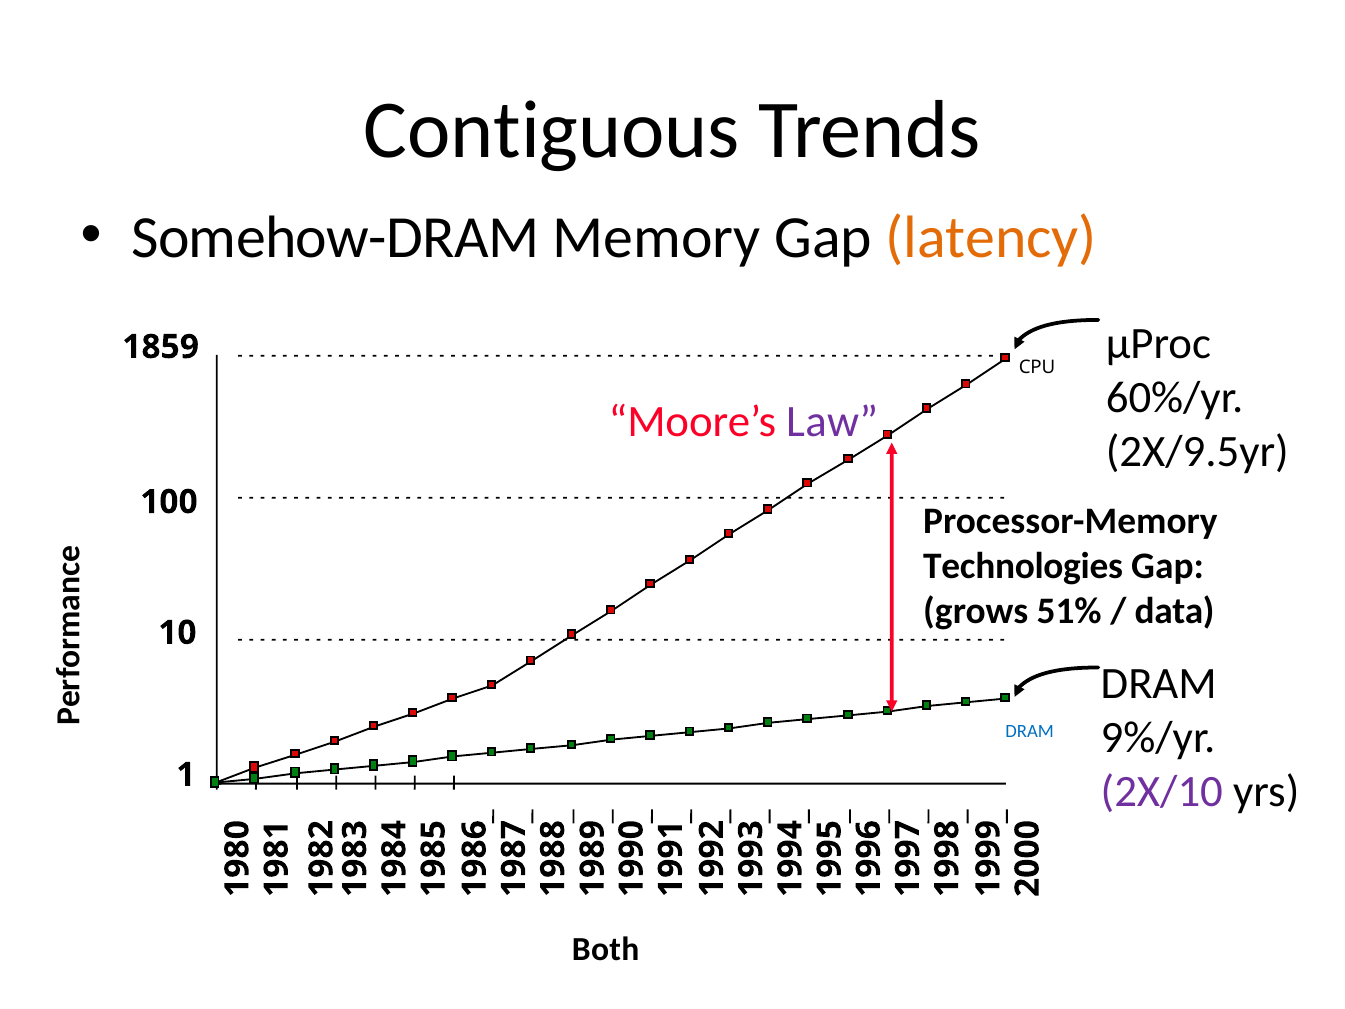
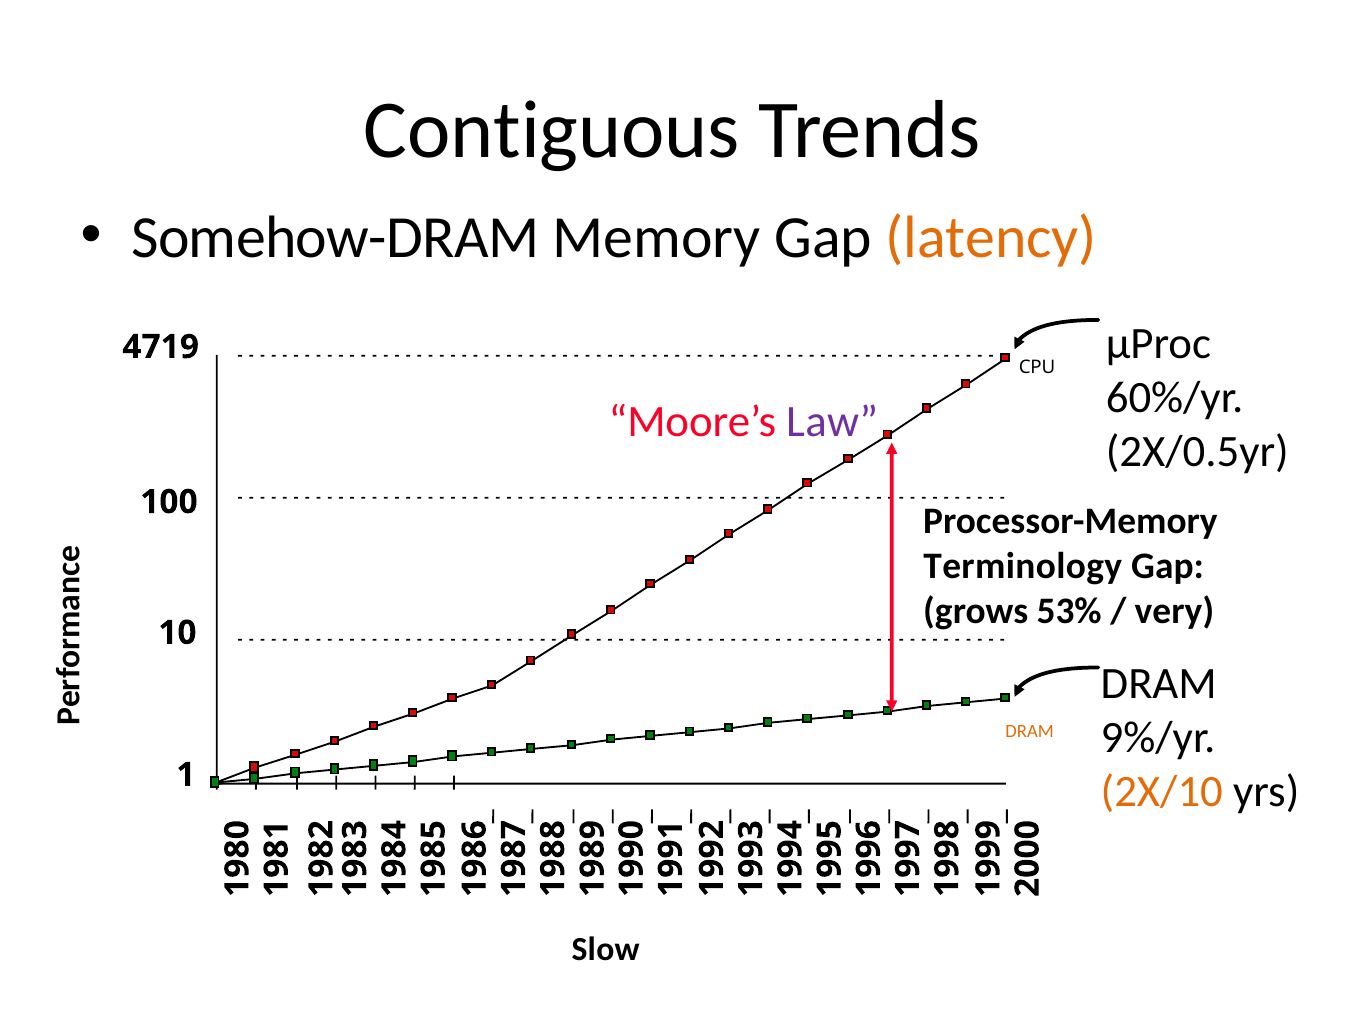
1859: 1859 -> 4719
2X/9.5yr: 2X/9.5yr -> 2X/0.5yr
Technologies: Technologies -> Terminology
51%: 51% -> 53%
data: data -> very
DRAM at (1030, 731) colour: blue -> orange
2X/10 colour: purple -> orange
Both: Both -> Slow
